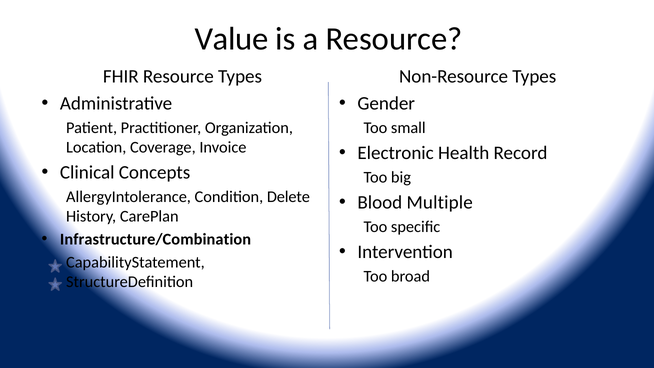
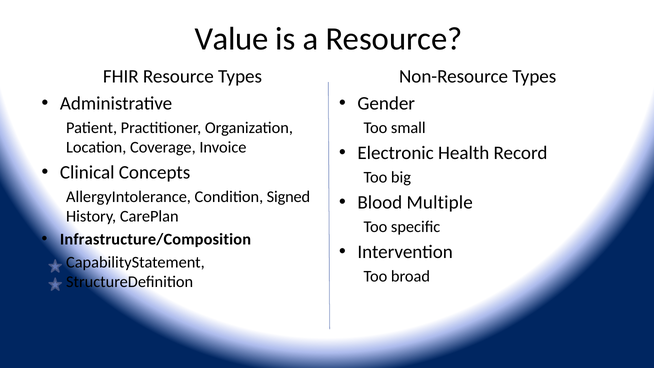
Delete: Delete -> Signed
Infrastructure/Combination: Infrastructure/Combination -> Infrastructure/Composition
